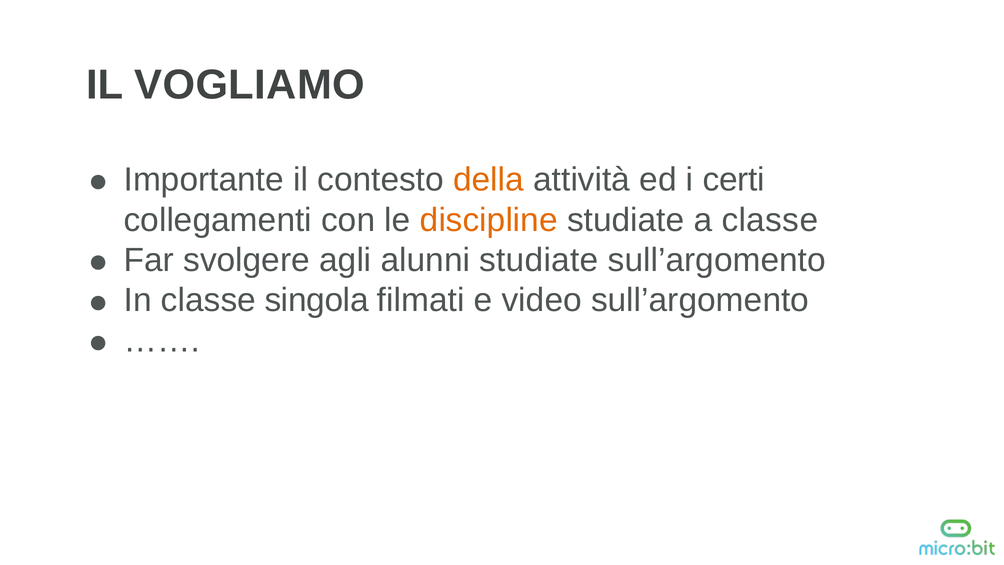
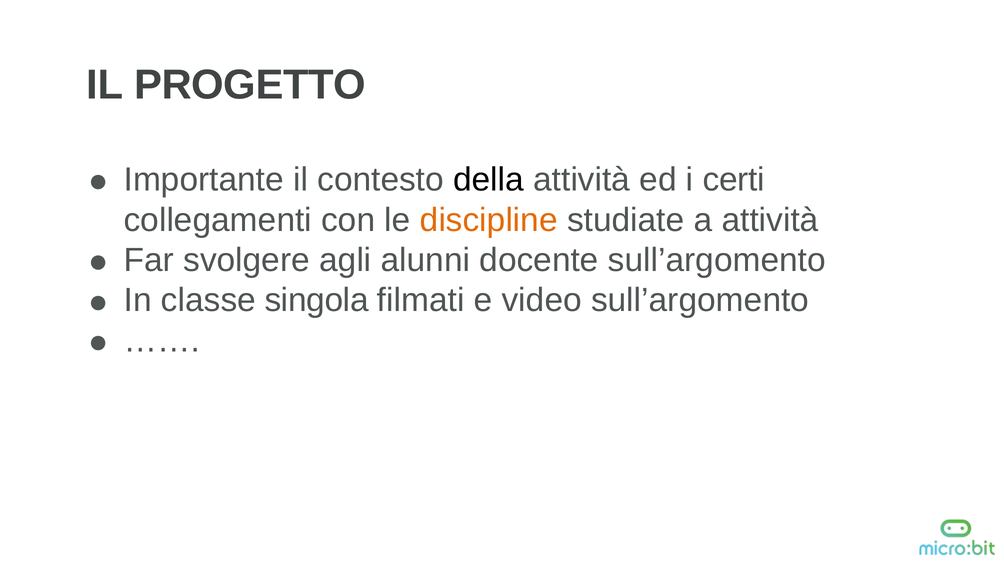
VOGLIAMO: VOGLIAMO -> PROGETTO
della colour: orange -> black
a classe: classe -> attività
alunni studiate: studiate -> docente
